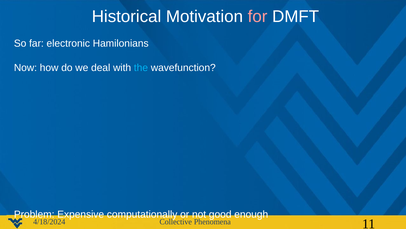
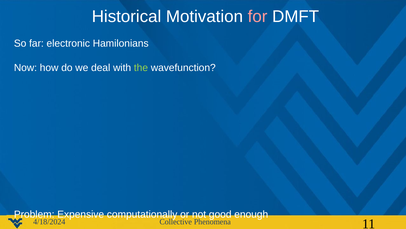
the colour: light blue -> light green
